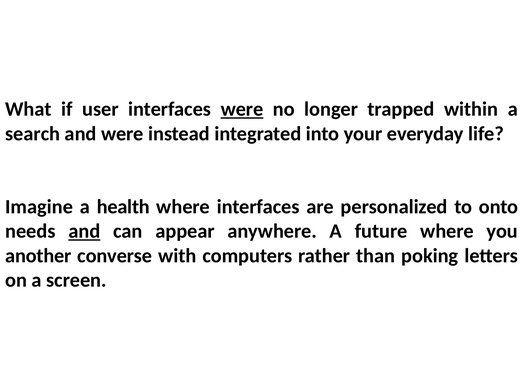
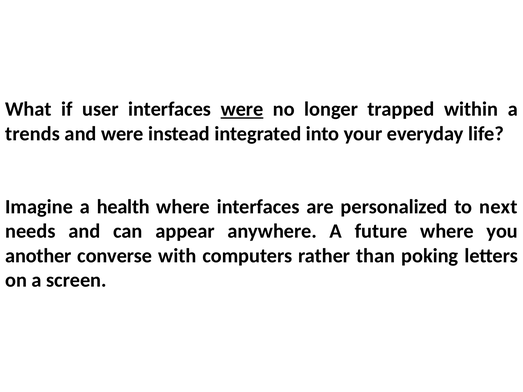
search: search -> trends
onto: onto -> next
and at (84, 231) underline: present -> none
